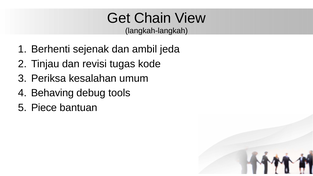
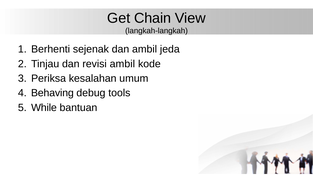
revisi tugas: tugas -> ambil
Piece: Piece -> While
